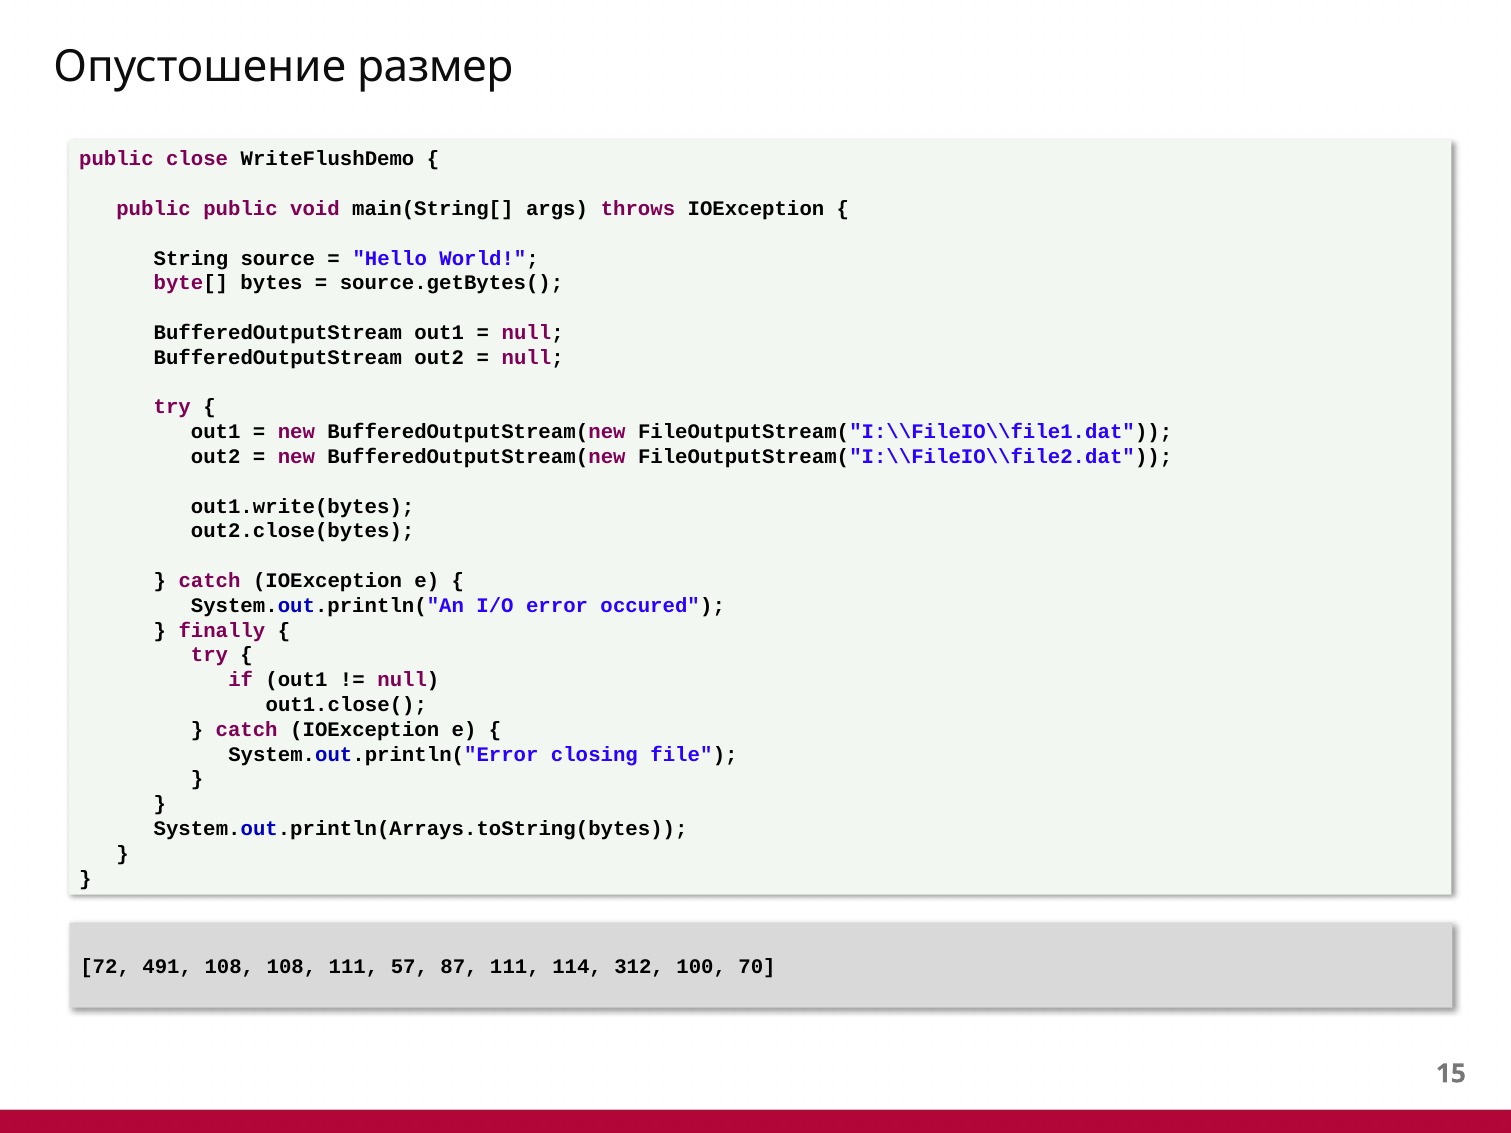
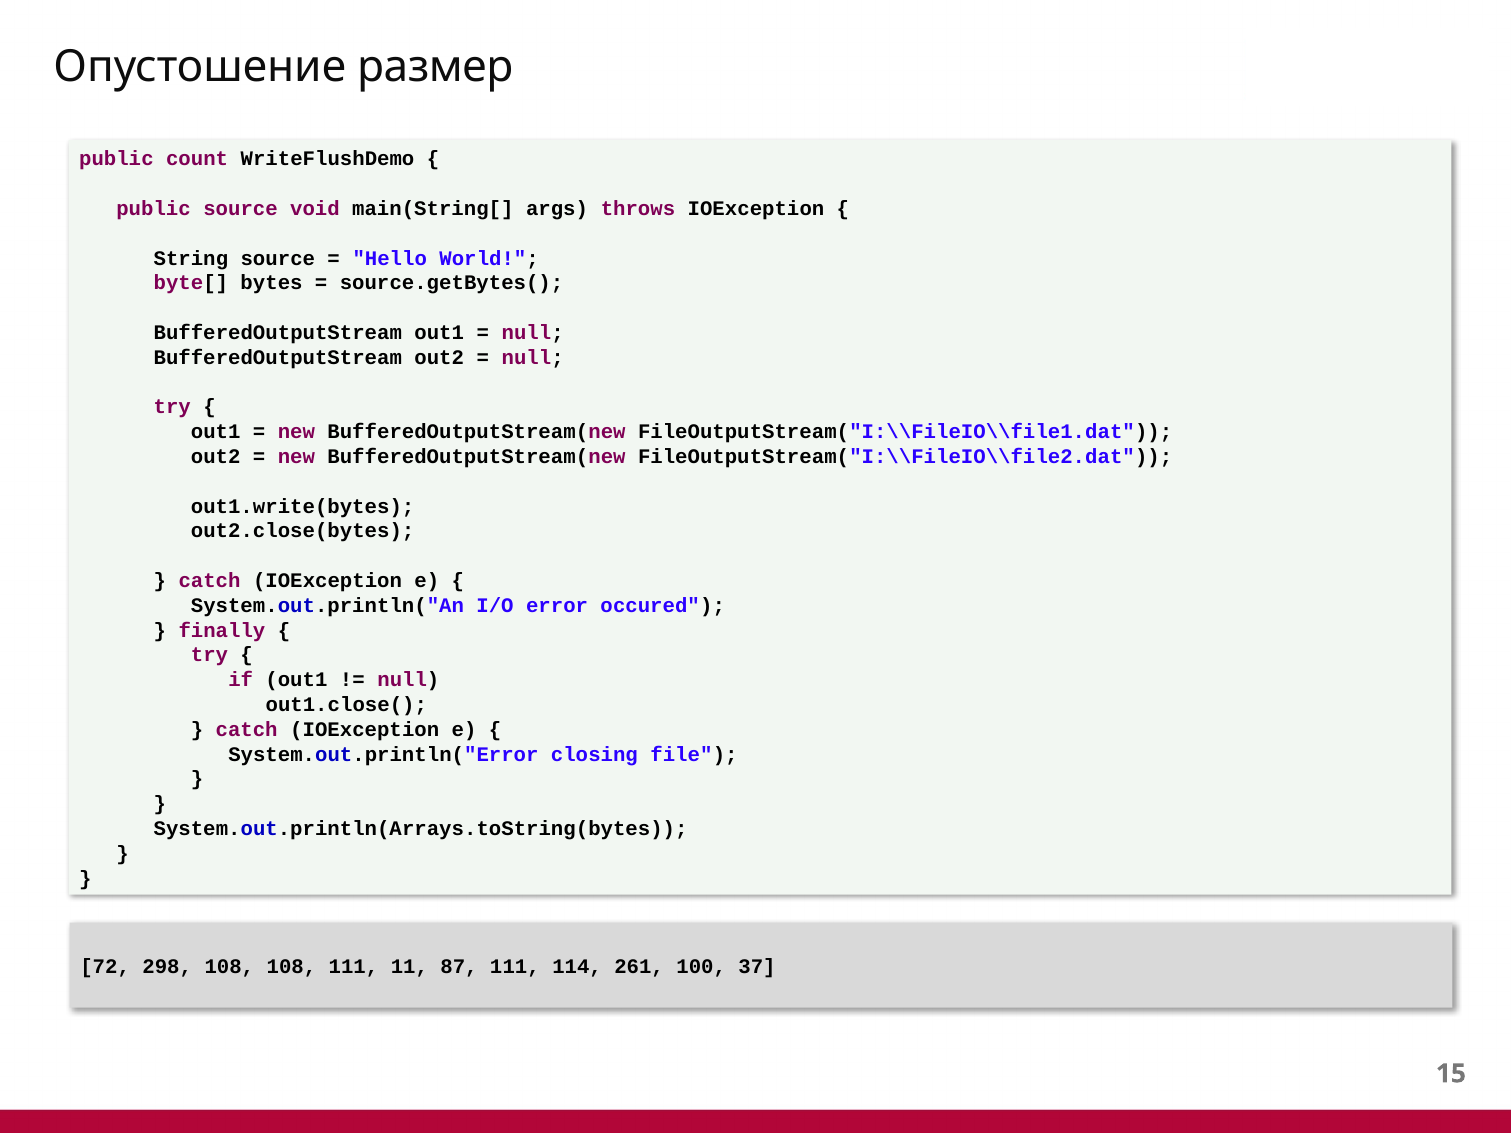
close: close -> count
public public: public -> source
491: 491 -> 298
57: 57 -> 11
312: 312 -> 261
70: 70 -> 37
